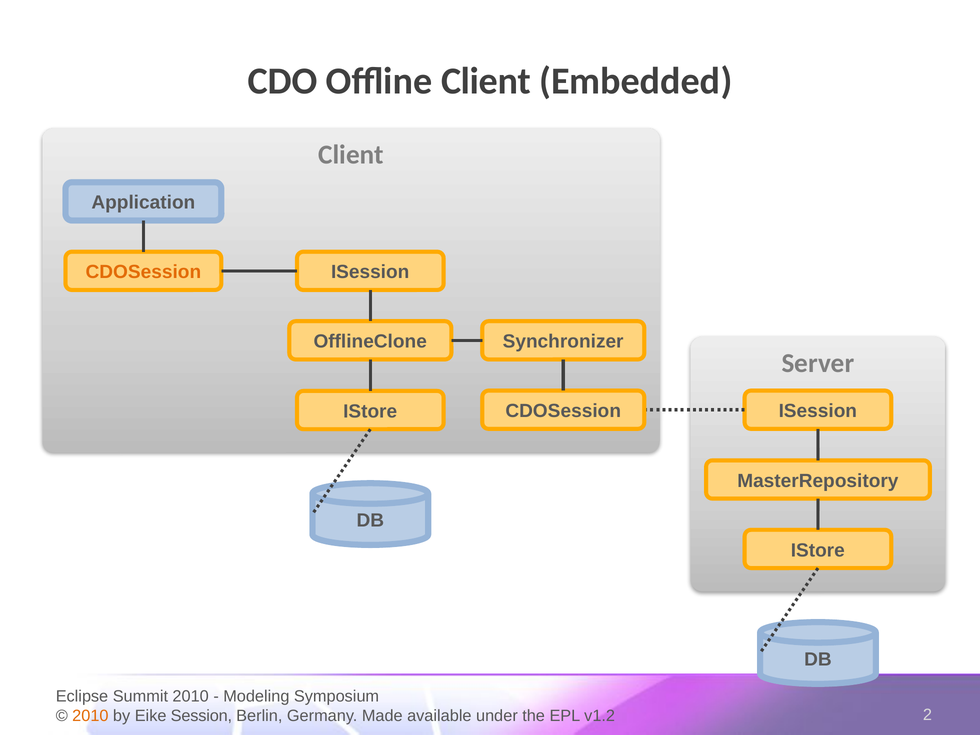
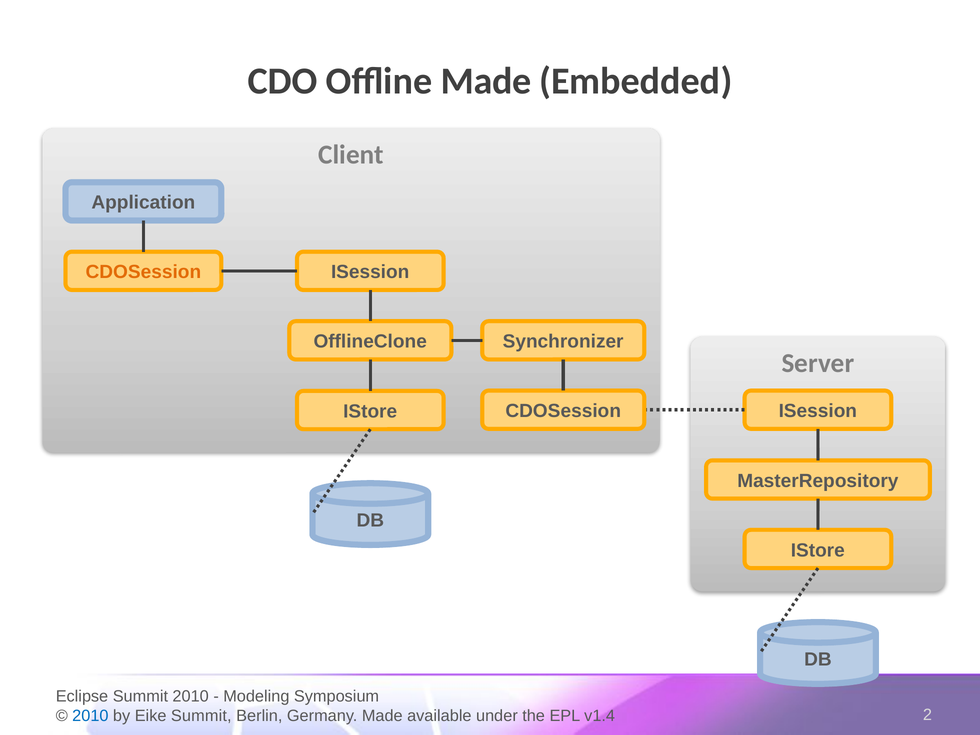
Offline Client: Client -> Made
2010 at (90, 716) colour: orange -> blue
Eike Session: Session -> Summit
v1.2: v1.2 -> v1.4
